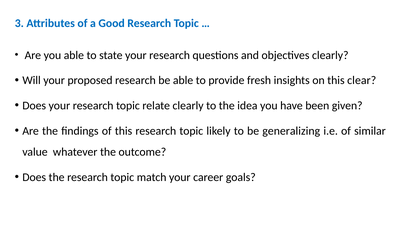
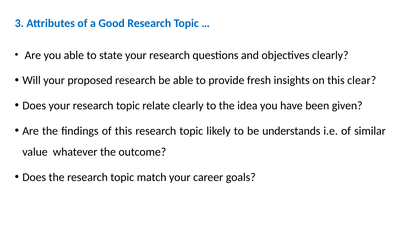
generalizing: generalizing -> understands
